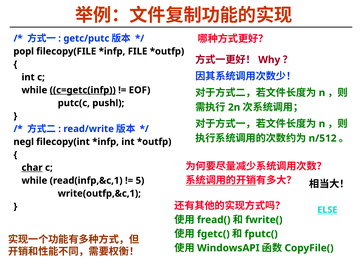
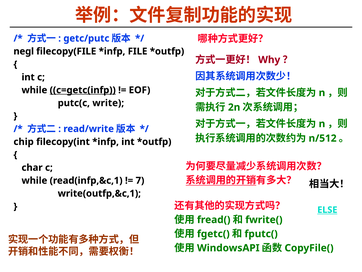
popl: popl -> negl
pushl: pushl -> write
negl: negl -> chip
char underline: present -> none
5: 5 -> 7
